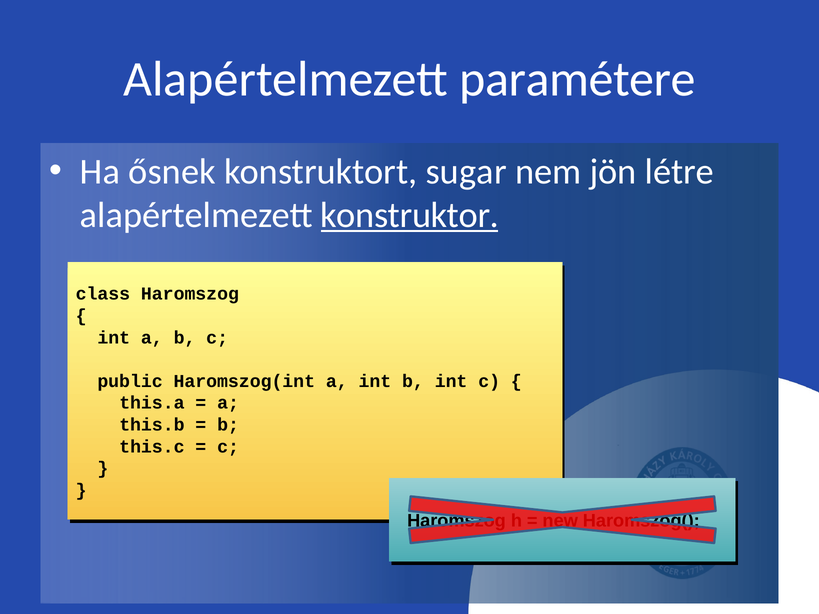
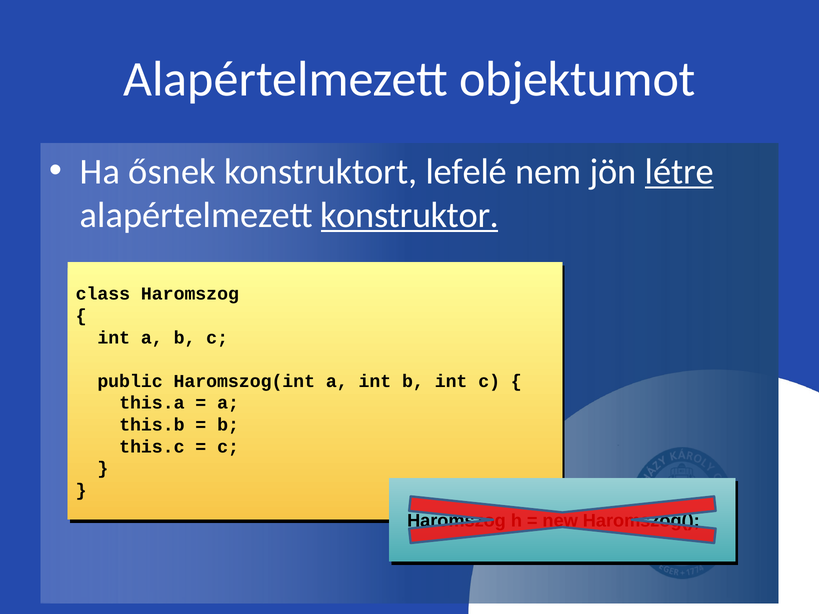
paramétere: paramétere -> objektumot
sugar: sugar -> lefelé
létre underline: none -> present
